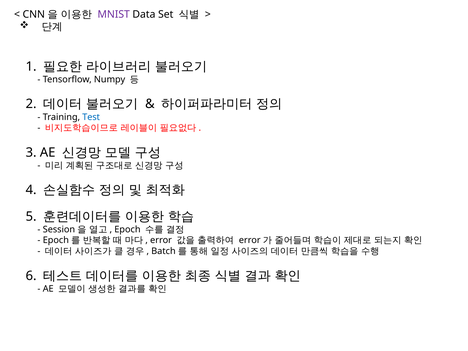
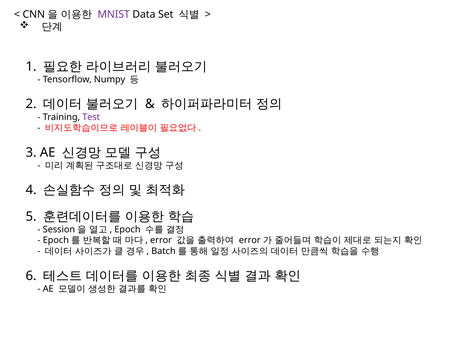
Test colour: blue -> purple
